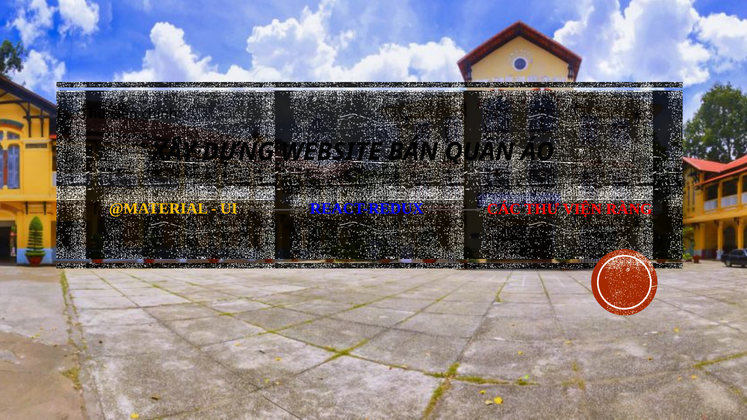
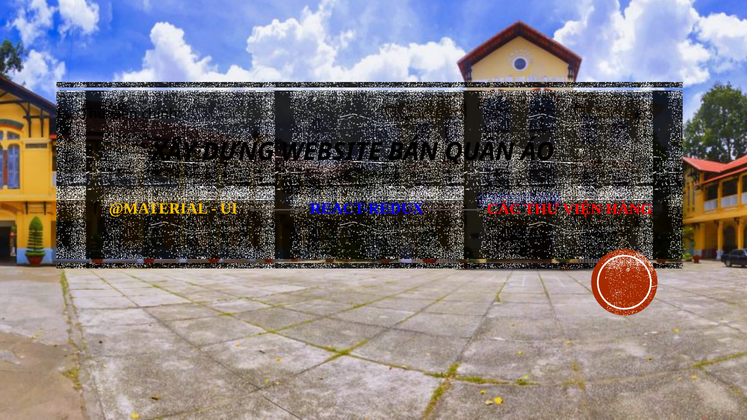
RÀNG: RÀNG -> HÀNG
